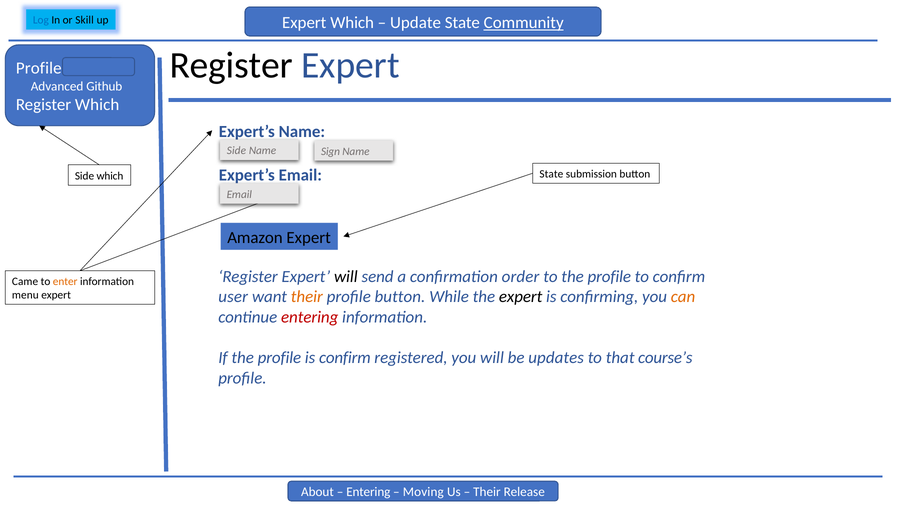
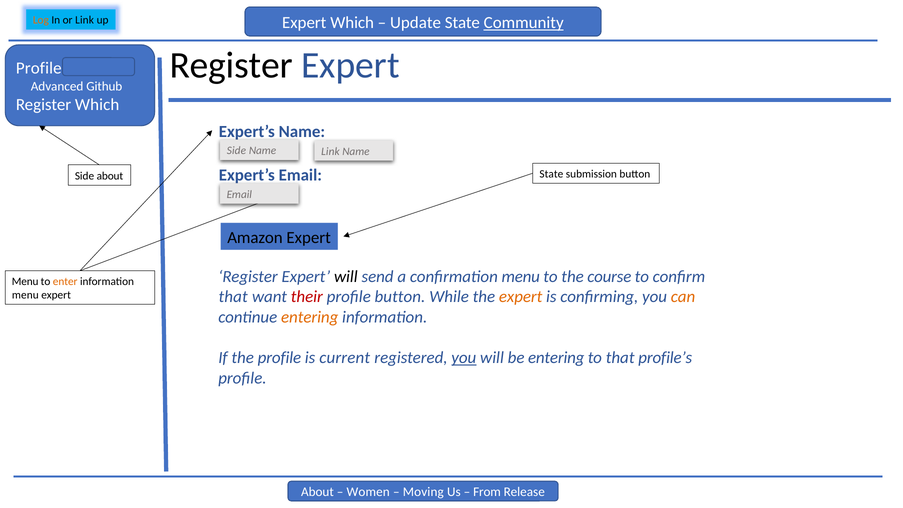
Log colour: blue -> orange
or Skill: Skill -> Link
Name Sign: Sign -> Link
Side which: which -> about
confirmation order: order -> menu
to the profile: profile -> course
Came at (25, 282): Came -> Menu
user at (233, 297): user -> that
their at (307, 297) colour: orange -> red
expert at (521, 297) colour: black -> orange
entering at (310, 317) colour: red -> orange
is confirm: confirm -> current
you at (464, 358) underline: none -> present
be updates: updates -> entering
course’s: course’s -> profile’s
Entering at (368, 492): Entering -> Women
Their at (487, 492): Their -> From
